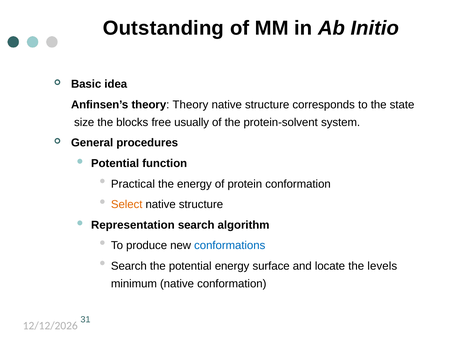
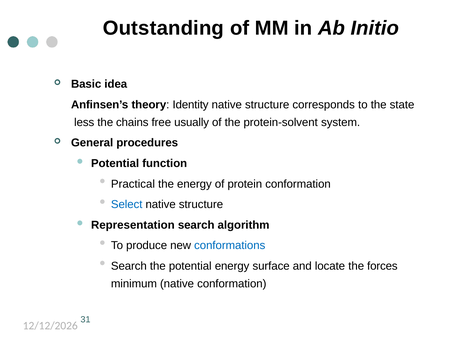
theory Theory: Theory -> Identity
size: size -> less
blocks: blocks -> chains
Select colour: orange -> blue
levels: levels -> forces
